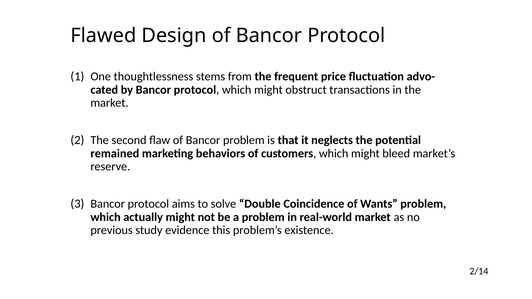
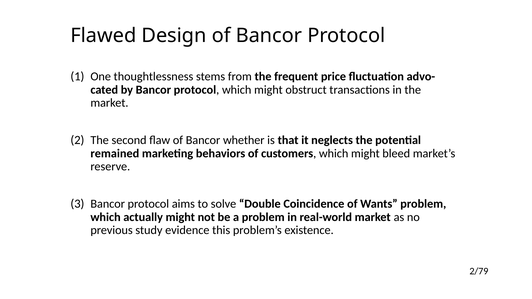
Bancor problem: problem -> whether
2/14: 2/14 -> 2/79
